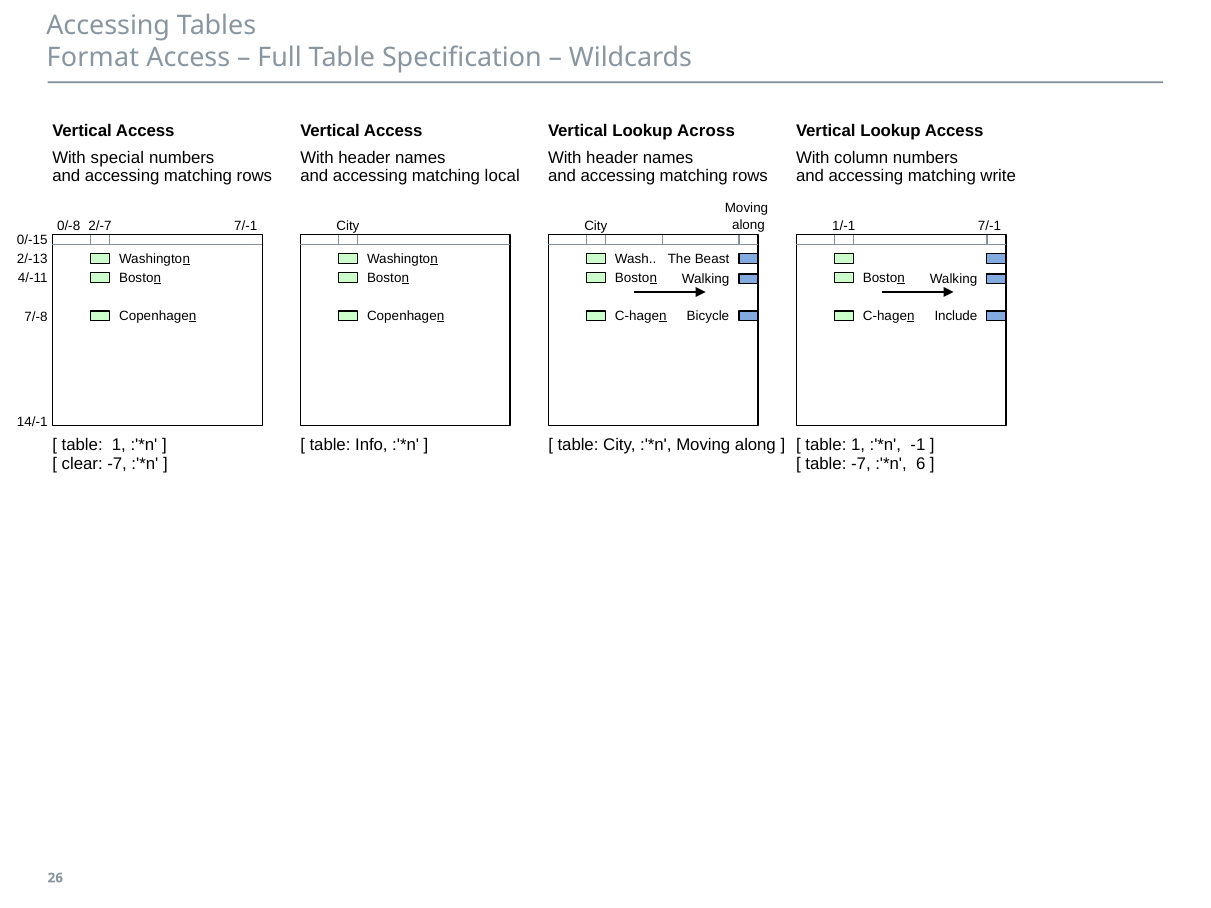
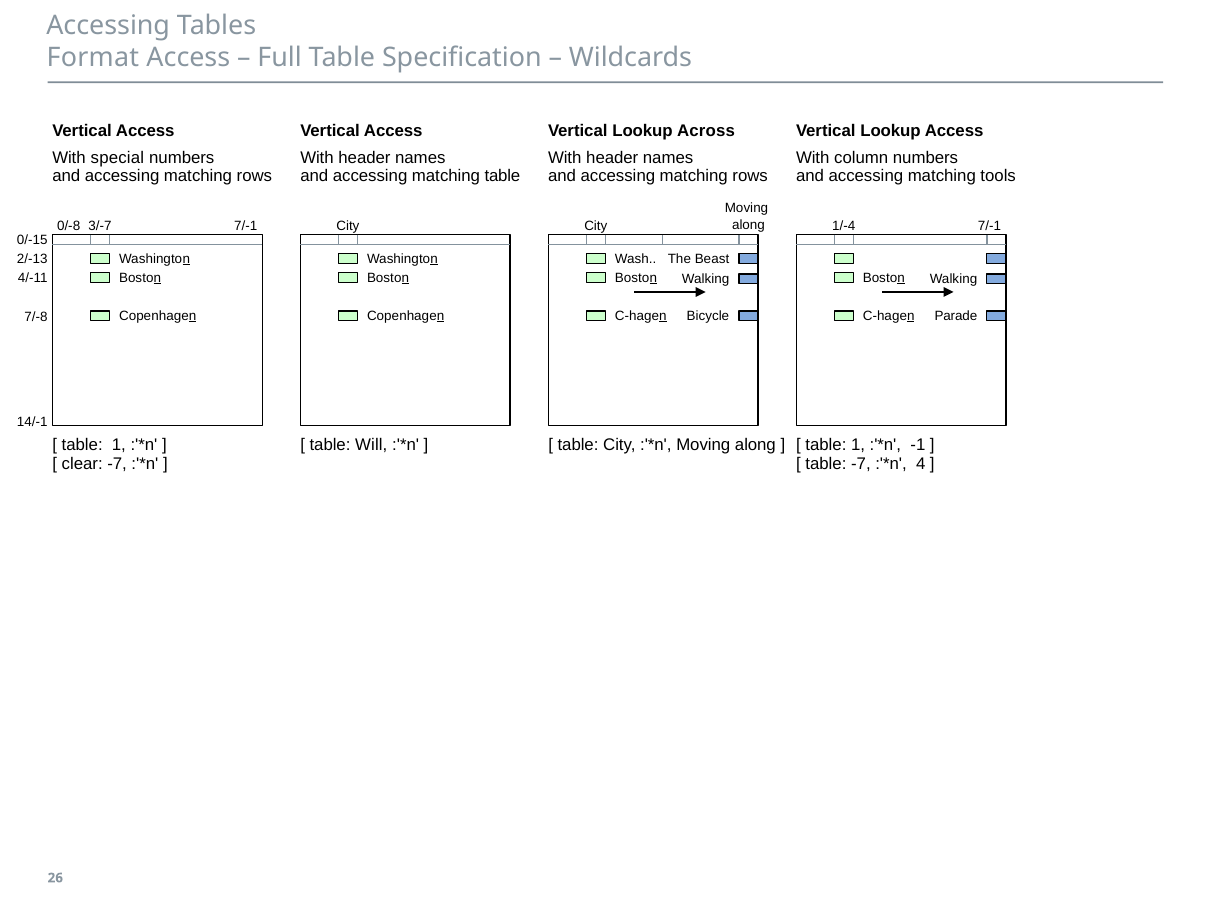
matching local: local -> table
write: write -> tools
2/-7: 2/-7 -> 3/-7
1/-1: 1/-1 -> 1/-4
Include: Include -> Parade
Info: Info -> Will
6: 6 -> 4
